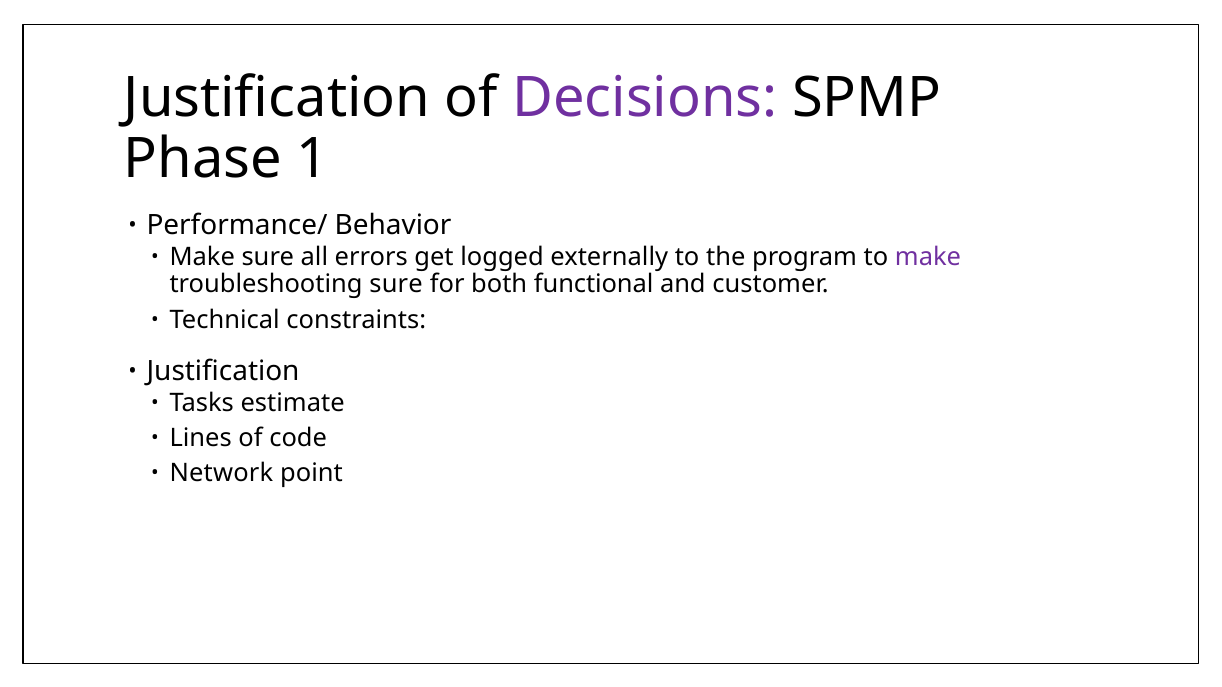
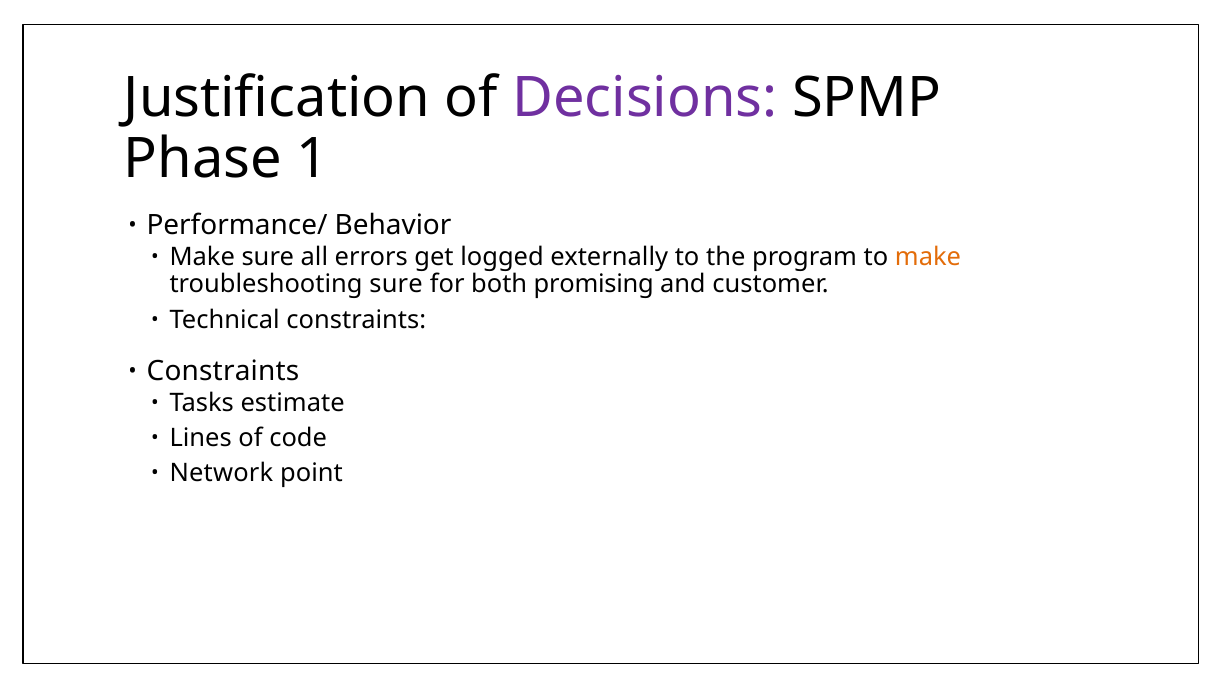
make at (928, 257) colour: purple -> orange
functional: functional -> promising
Justification at (223, 372): Justification -> Constraints
